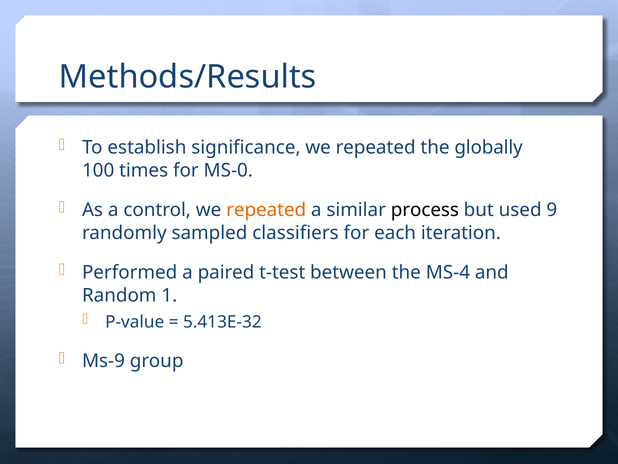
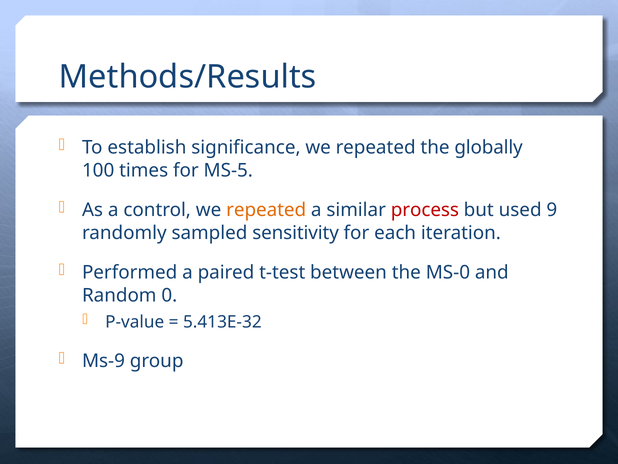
MS-0: MS-0 -> MS-5
process colour: black -> red
classifiers: classifiers -> sensitivity
MS-4: MS-4 -> MS-0
1: 1 -> 0
